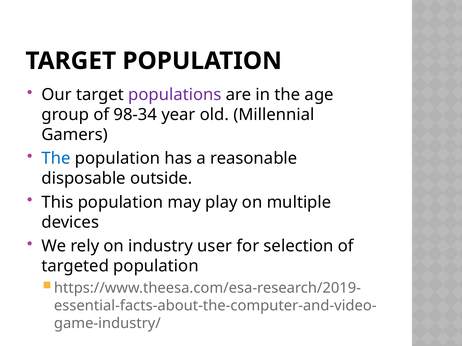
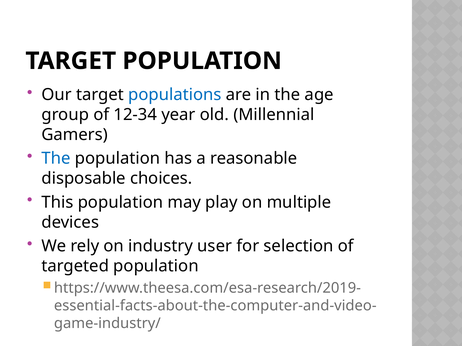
populations colour: purple -> blue
98-34: 98-34 -> 12-34
outside: outside -> choices
